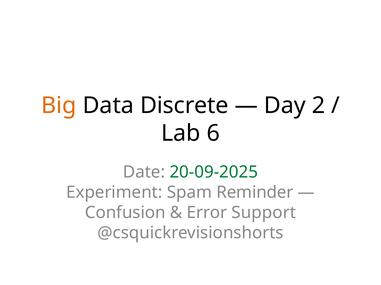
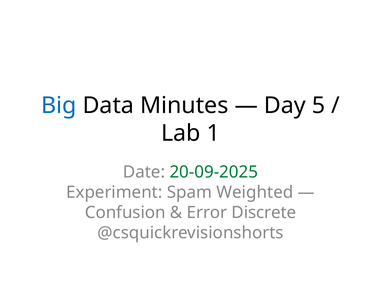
Big colour: orange -> blue
Discrete: Discrete -> Minutes
2: 2 -> 5
6: 6 -> 1
Reminder: Reminder -> Weighted
Support: Support -> Discrete
